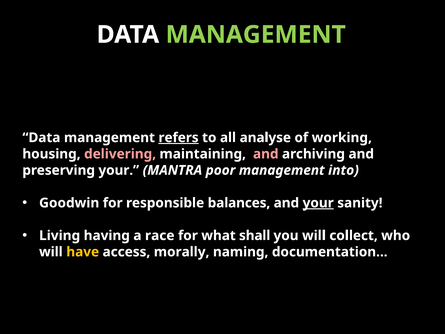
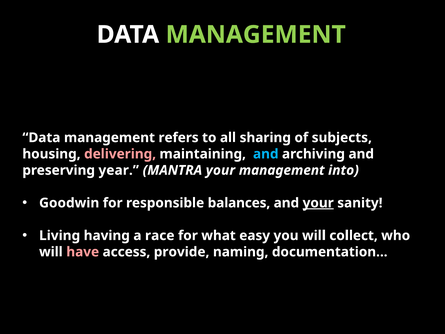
refers underline: present -> none
analyse: analyse -> sharing
working: working -> subjects
and at (266, 154) colour: pink -> light blue
preserving your: your -> year
MANTRA poor: poor -> your
shall: shall -> easy
have colour: yellow -> pink
morally: morally -> provide
